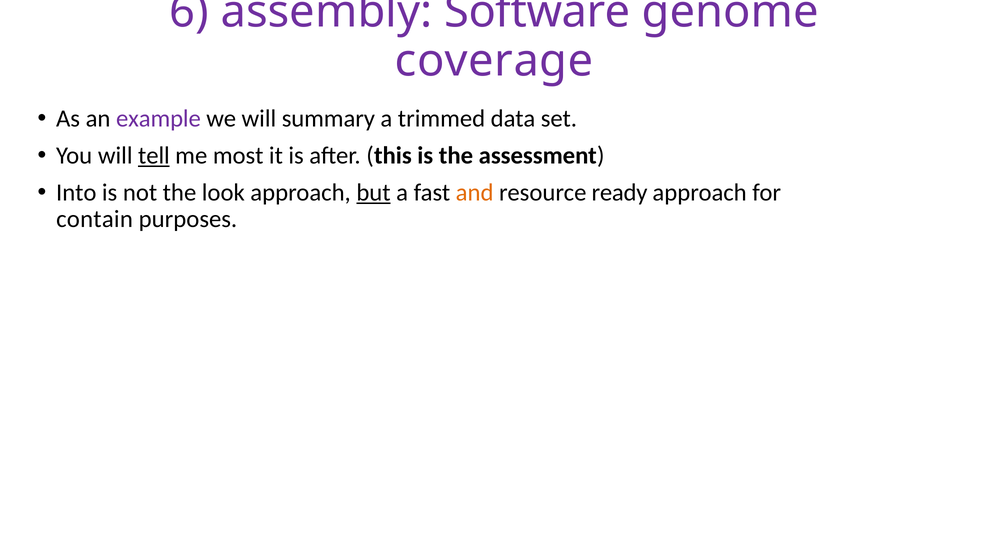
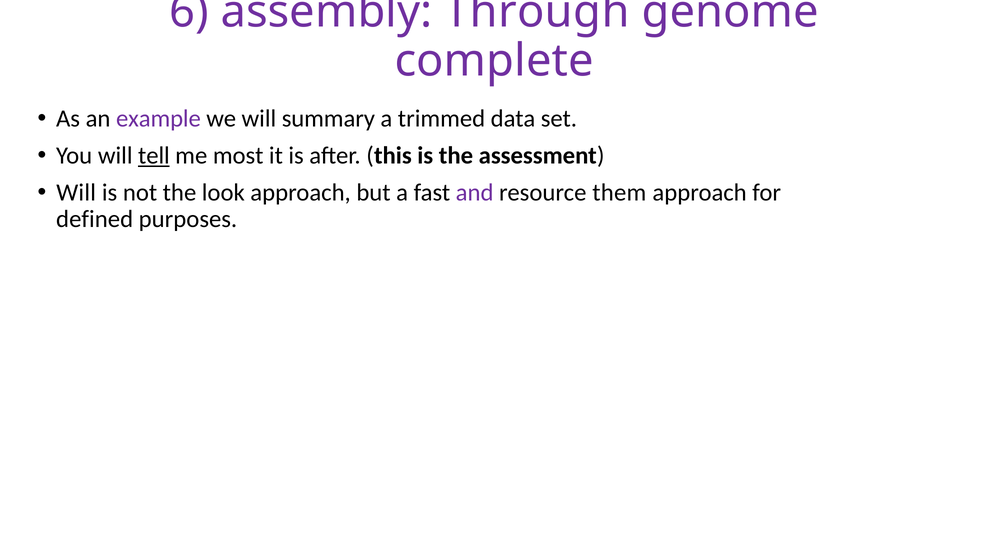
Software: Software -> Through
coverage: coverage -> complete
Into at (76, 193): Into -> Will
but underline: present -> none
and colour: orange -> purple
ready: ready -> them
contain: contain -> defined
